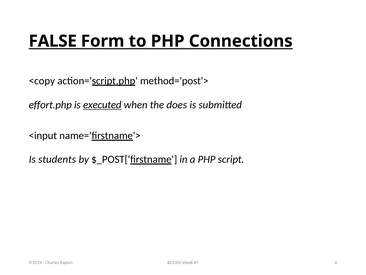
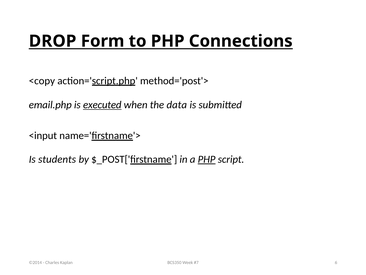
FALSE: FALSE -> DROP
effort.php: effort.php -> email.php
does: does -> data
PHP at (207, 159) underline: none -> present
